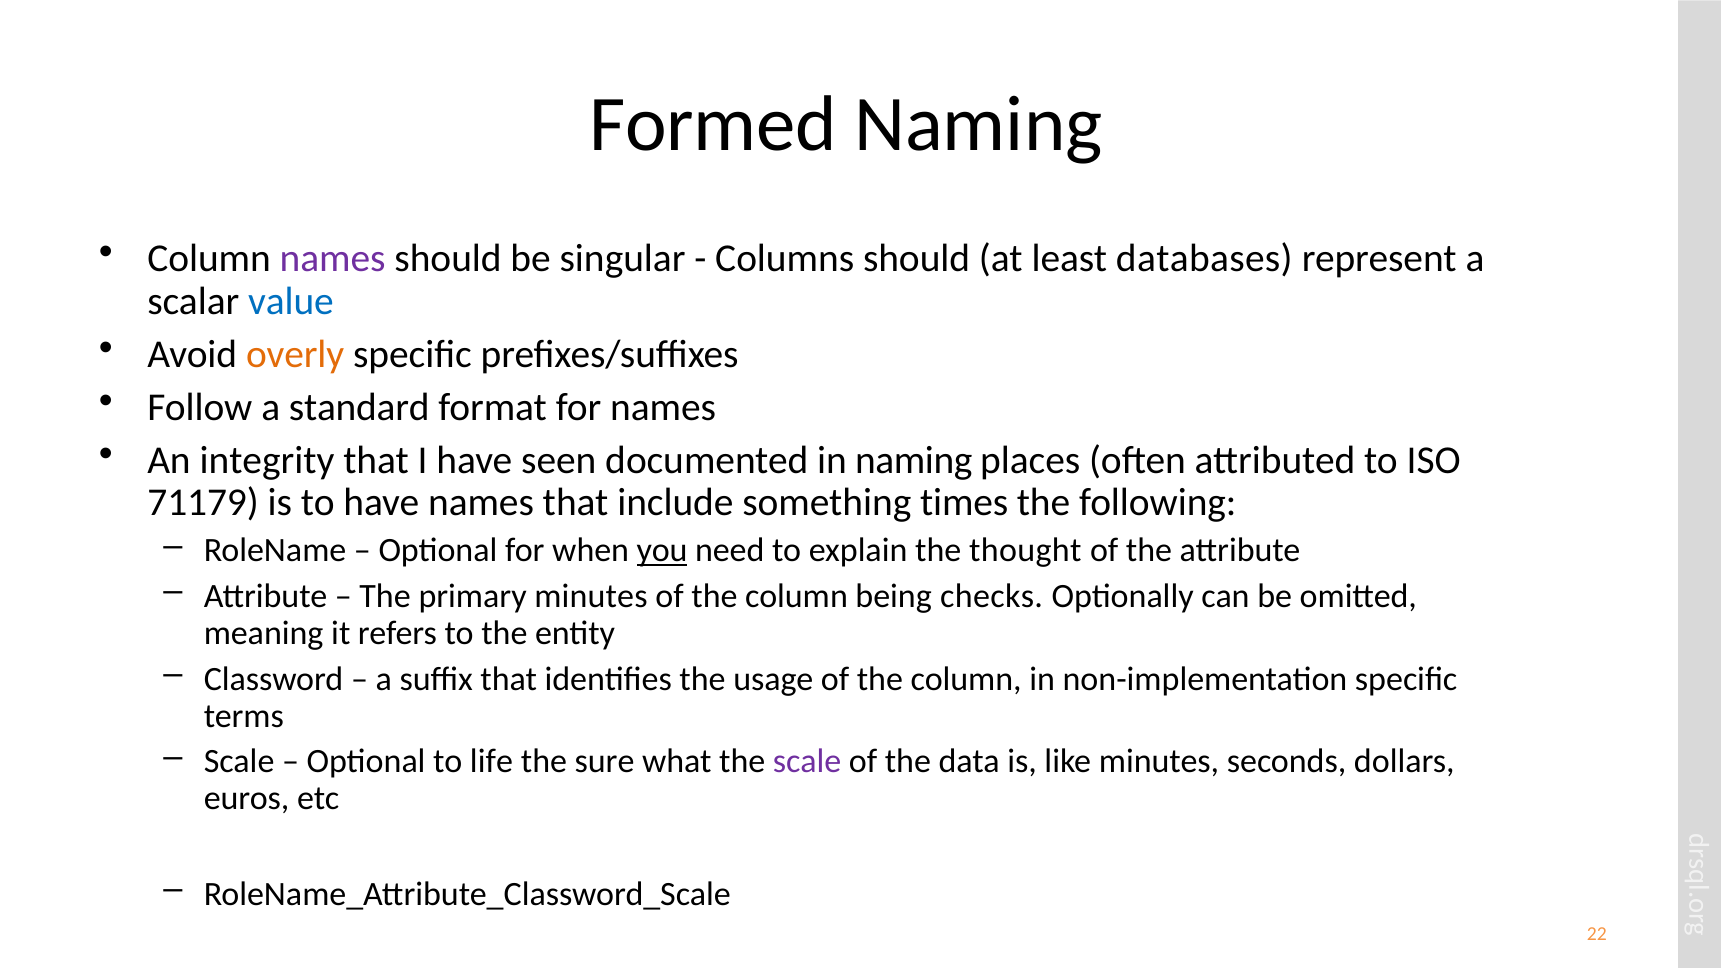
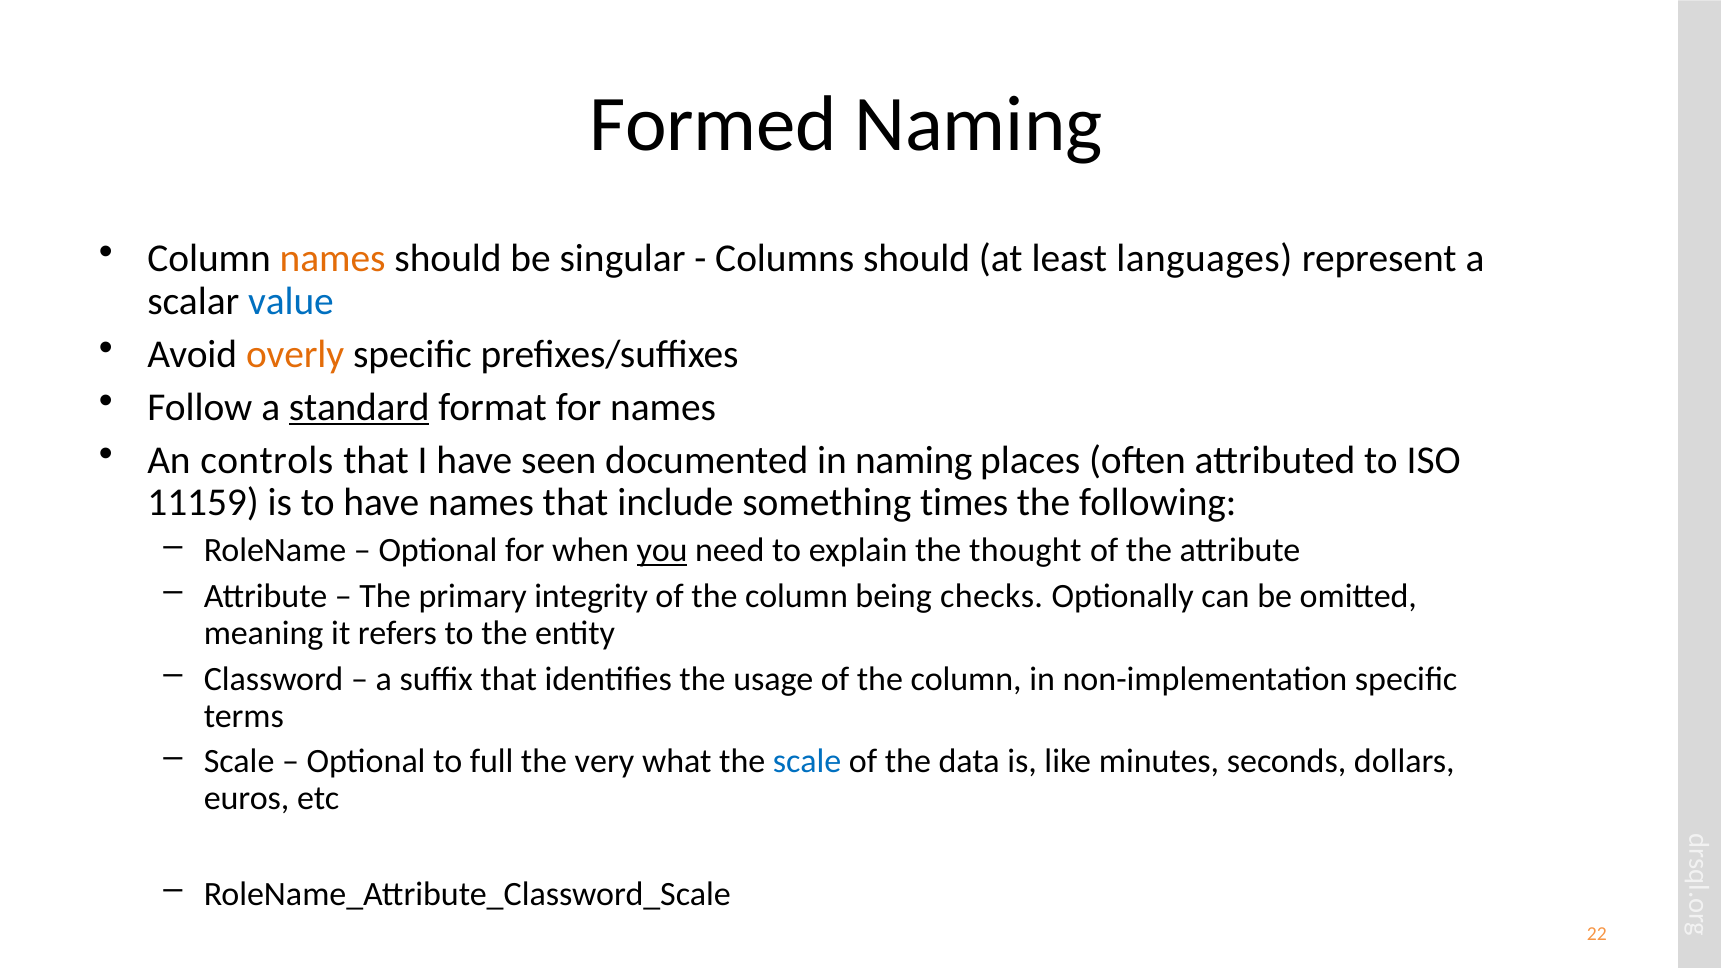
names at (333, 259) colour: purple -> orange
databases: databases -> languages
standard underline: none -> present
integrity: integrity -> controls
71179: 71179 -> 11159
primary minutes: minutes -> integrity
life: life -> full
sure: sure -> very
scale at (807, 762) colour: purple -> blue
